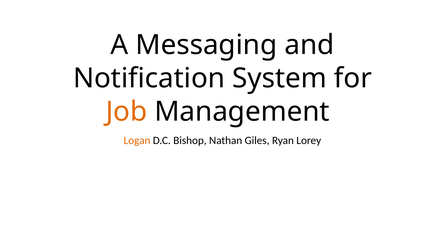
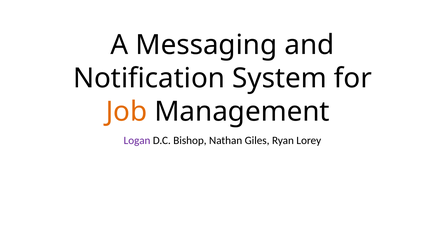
Logan colour: orange -> purple
